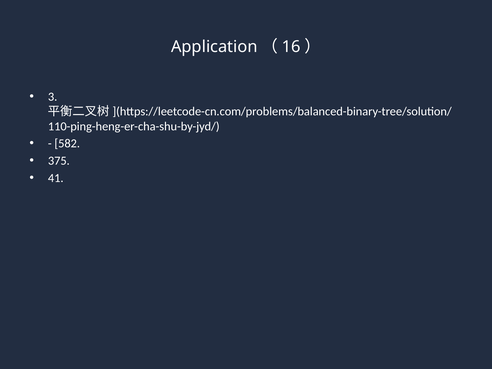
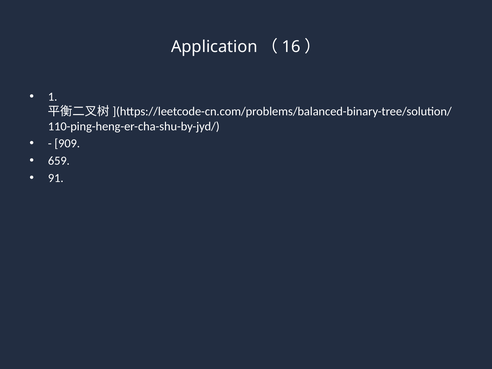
3: 3 -> 1
582: 582 -> 909
375: 375 -> 659
41: 41 -> 91
